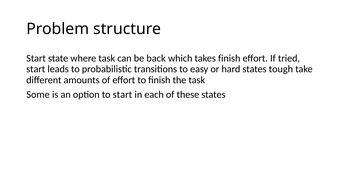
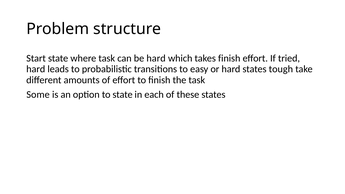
be back: back -> hard
start at (36, 69): start -> hard
to start: start -> state
